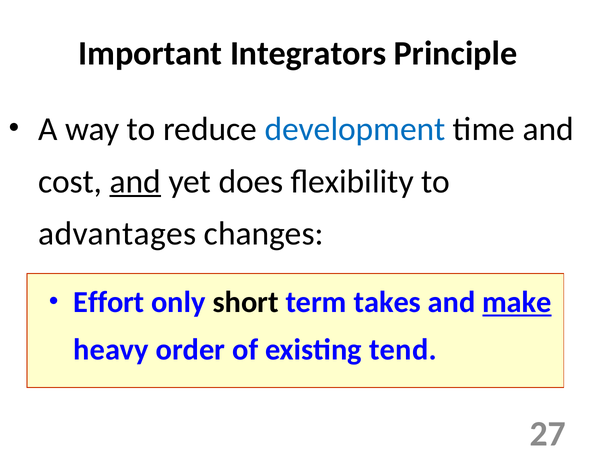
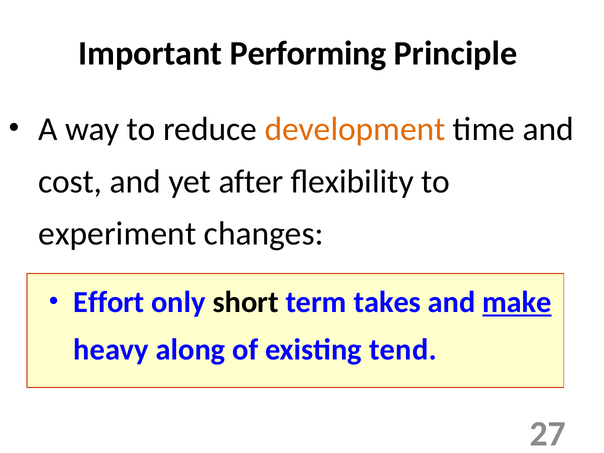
Integrators: Integrators -> Performing
development colour: blue -> orange
and at (135, 182) underline: present -> none
does: does -> after
advantages: advantages -> experiment
order: order -> along
